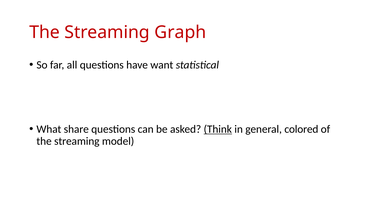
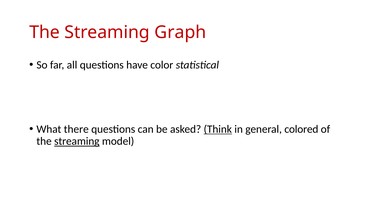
want: want -> color
share: share -> there
streaming at (77, 141) underline: none -> present
